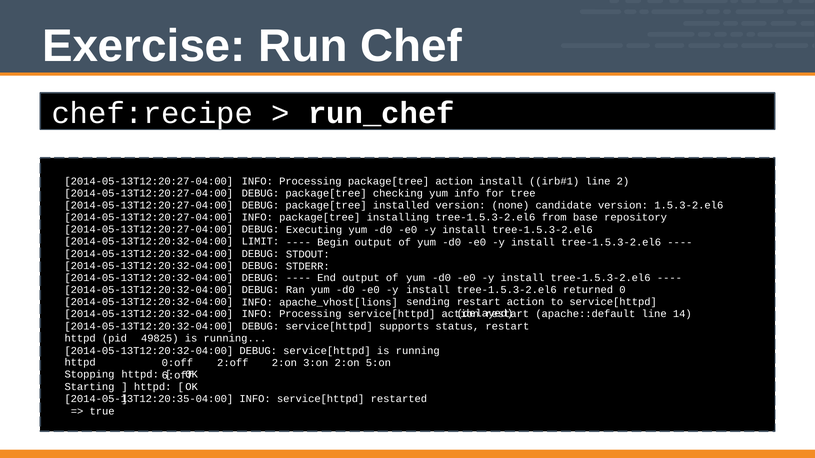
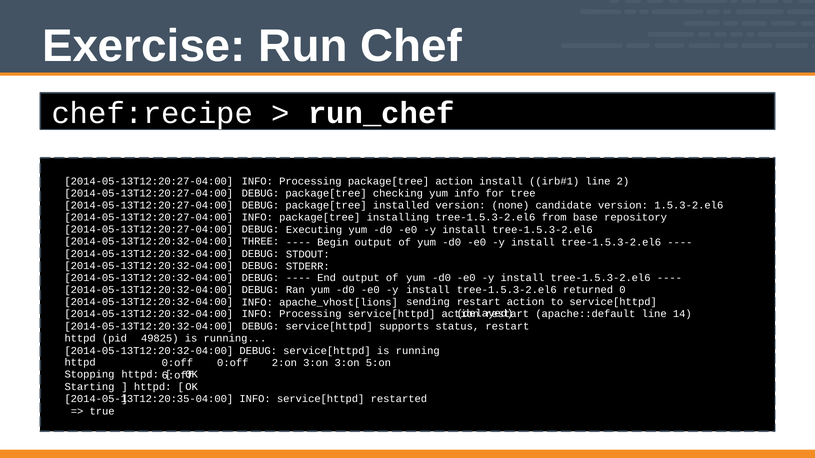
LIMIT: LIMIT -> THREE
0:off 2:off: 2:off -> 0:off
3:on 2:on: 2:on -> 3:on
